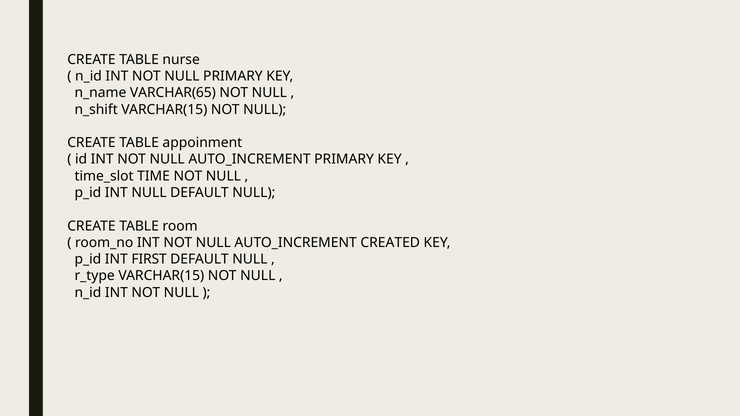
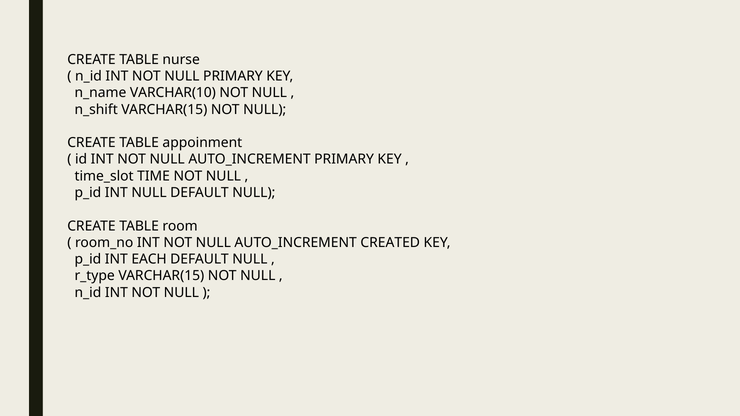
VARCHAR(65: VARCHAR(65 -> VARCHAR(10
FIRST: FIRST -> EACH
